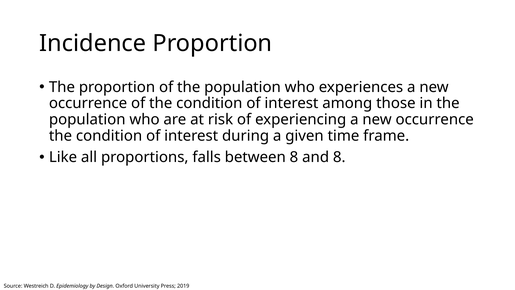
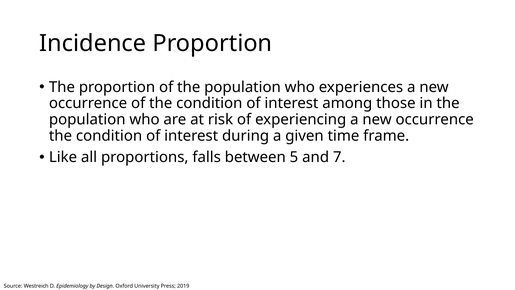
between 8: 8 -> 5
and 8: 8 -> 7
